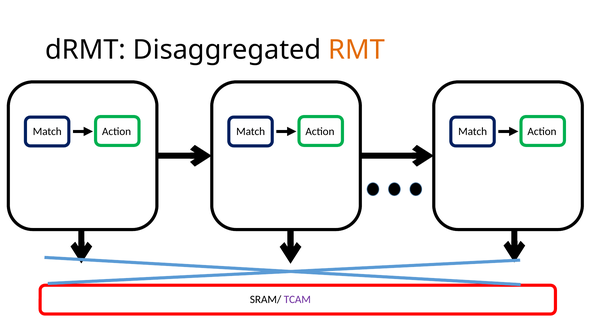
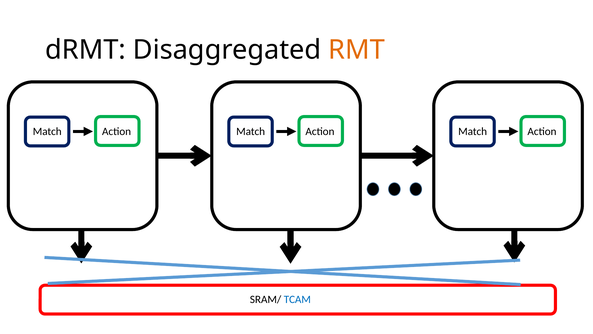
TCAM colour: purple -> blue
